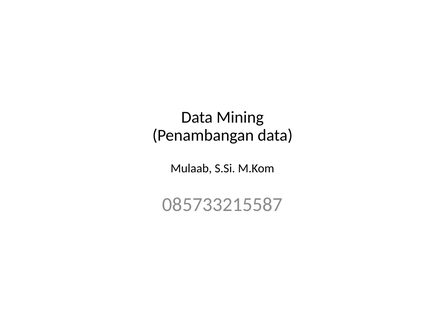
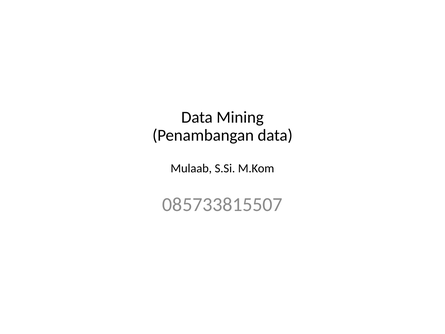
085733215587: 085733215587 -> 085733815507
